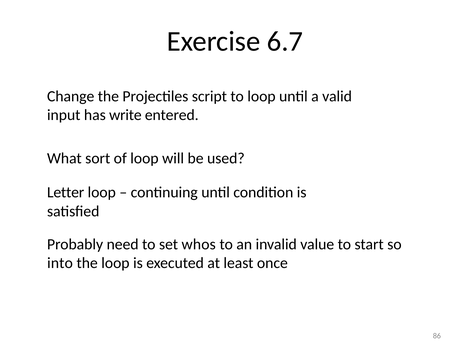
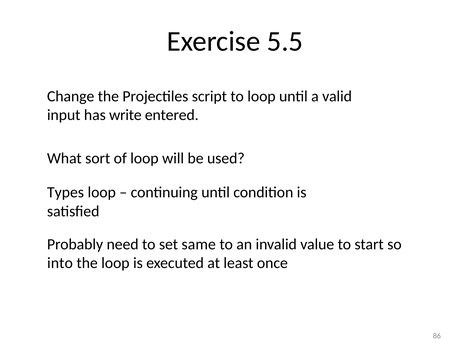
6.7: 6.7 -> 5.5
Letter: Letter -> Types
whos: whos -> same
